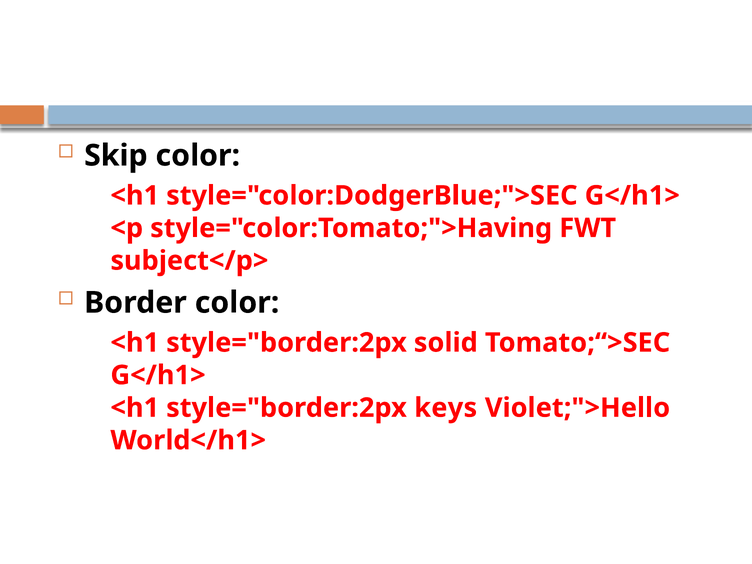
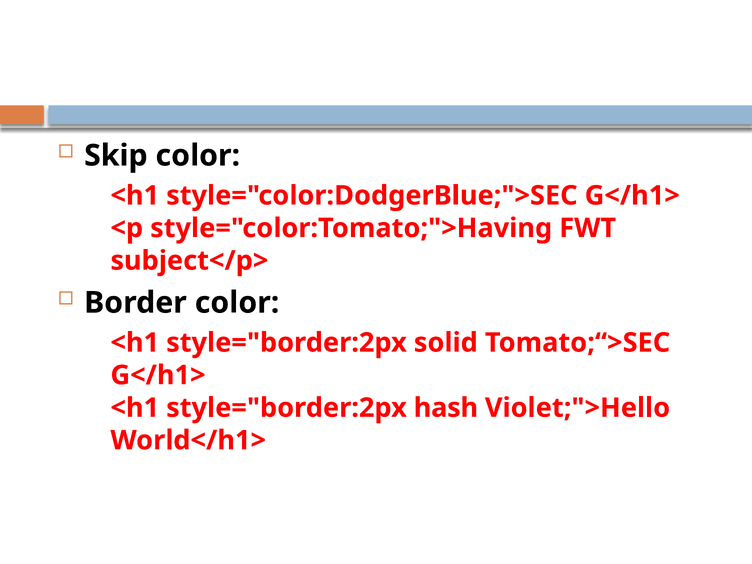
keys: keys -> hash
